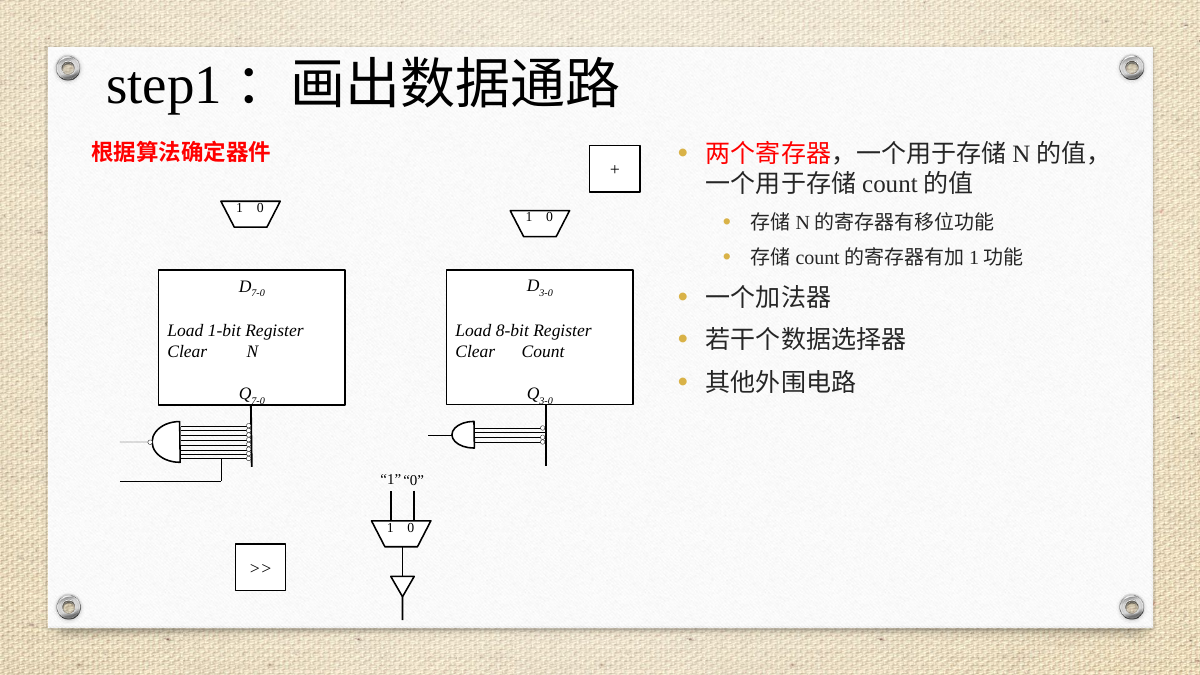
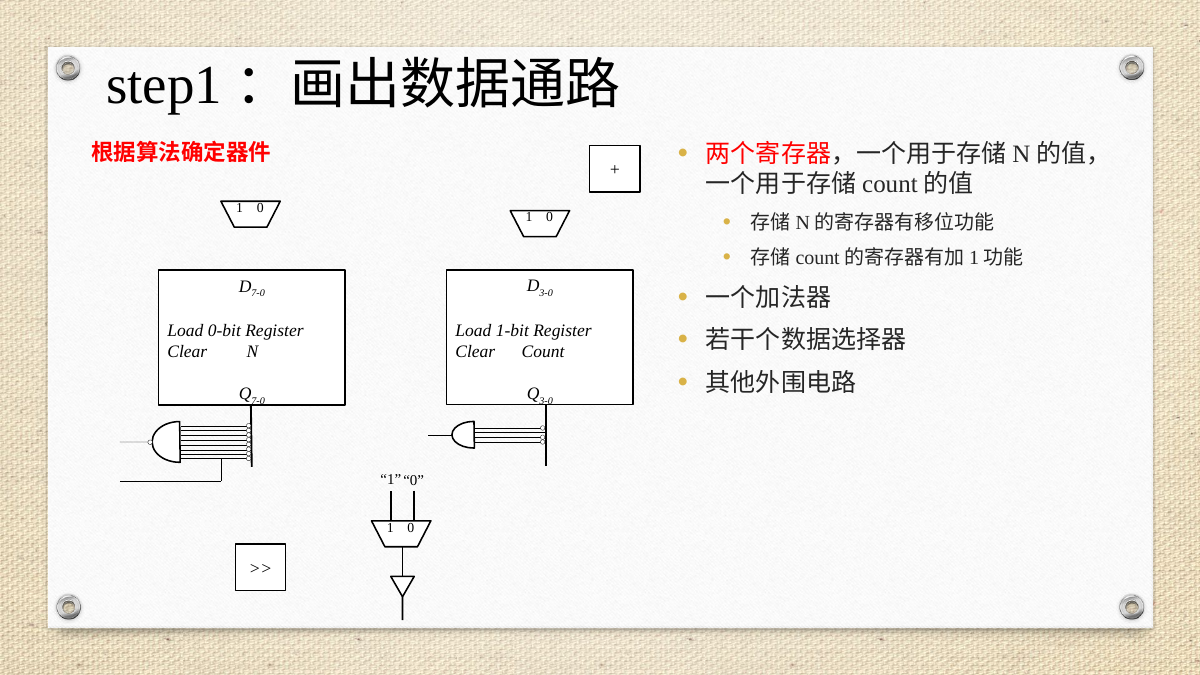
8-bit: 8-bit -> 1-bit
1-bit: 1-bit -> 0-bit
